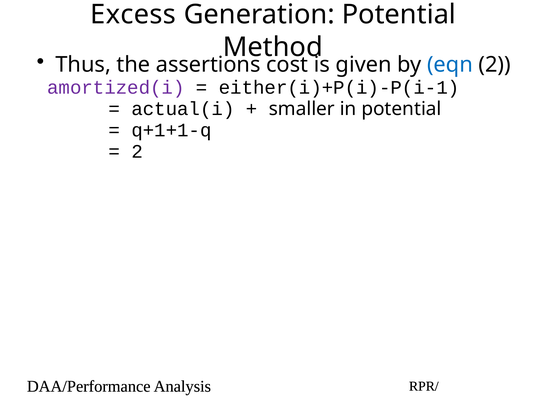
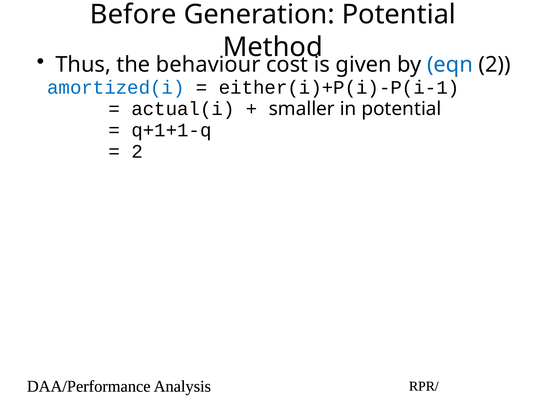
Excess: Excess -> Before
assertions: assertions -> behaviour
amortized(i colour: purple -> blue
